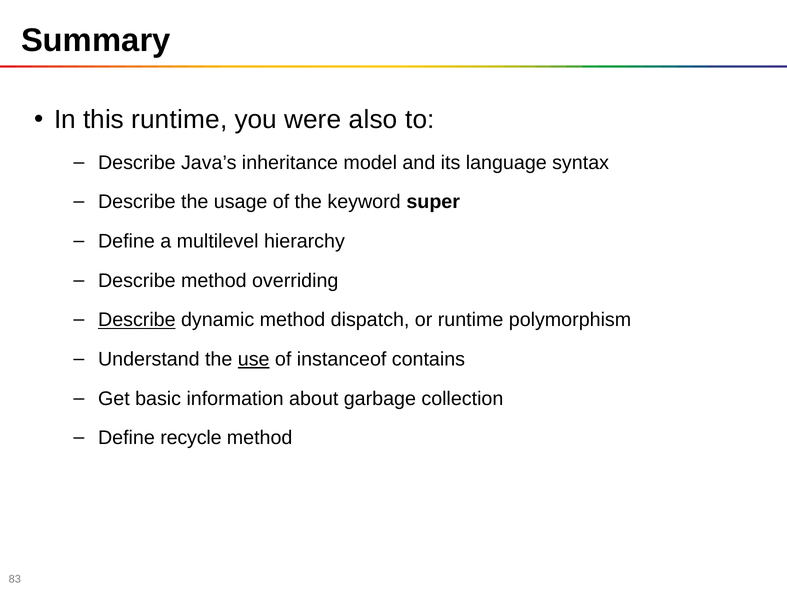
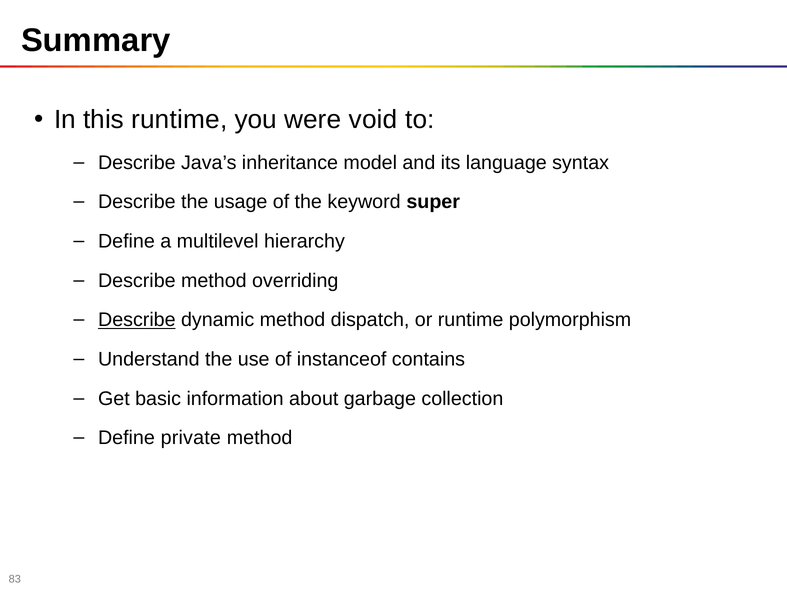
also: also -> void
use underline: present -> none
recycle: recycle -> private
